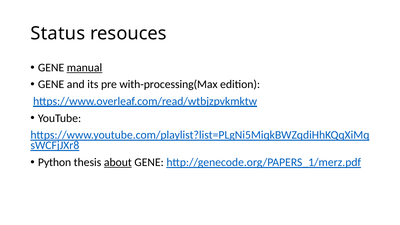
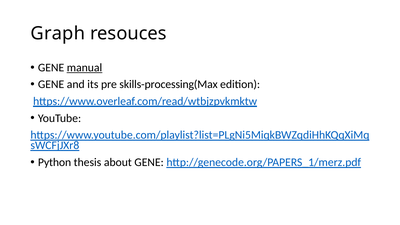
Status: Status -> Graph
with-processing(Max: with-processing(Max -> skills-processing(Max
about underline: present -> none
